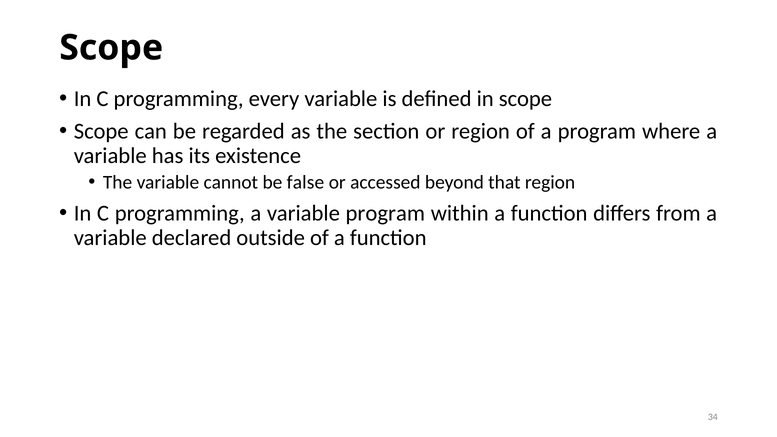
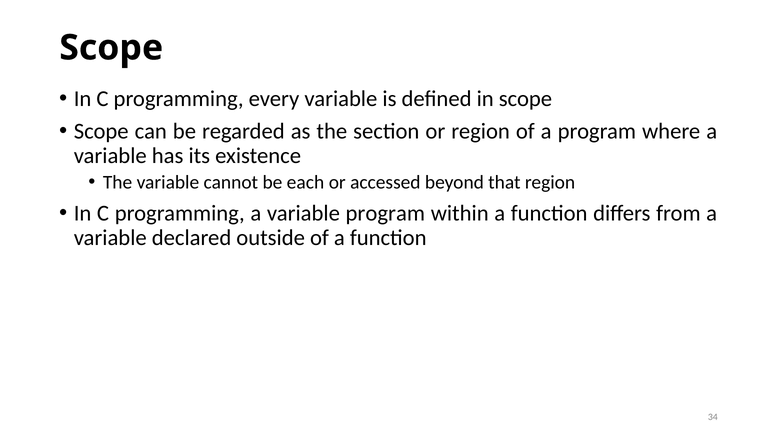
false: false -> each
